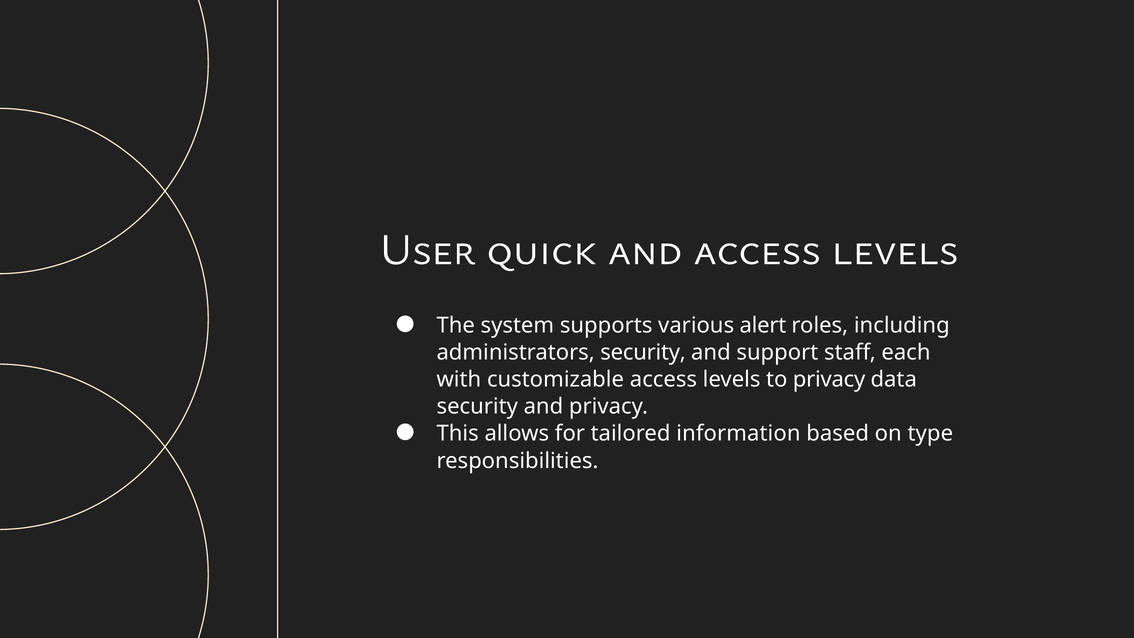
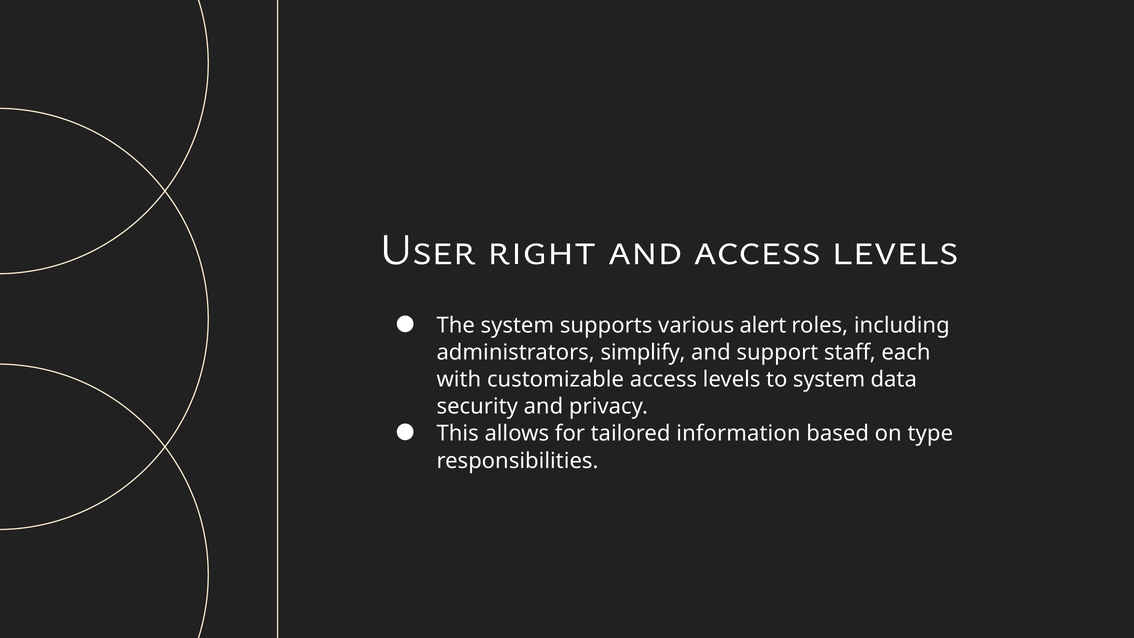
quick: quick -> right
administrators security: security -> simplify
to privacy: privacy -> system
